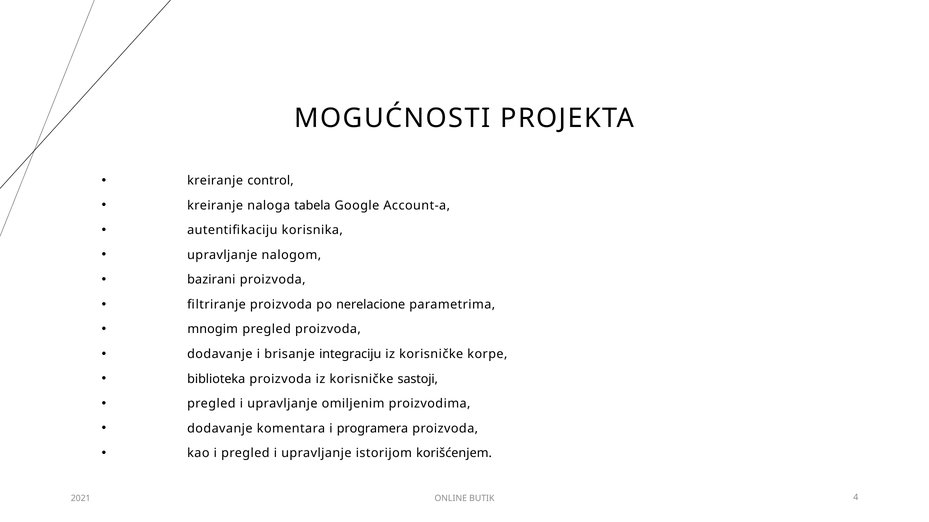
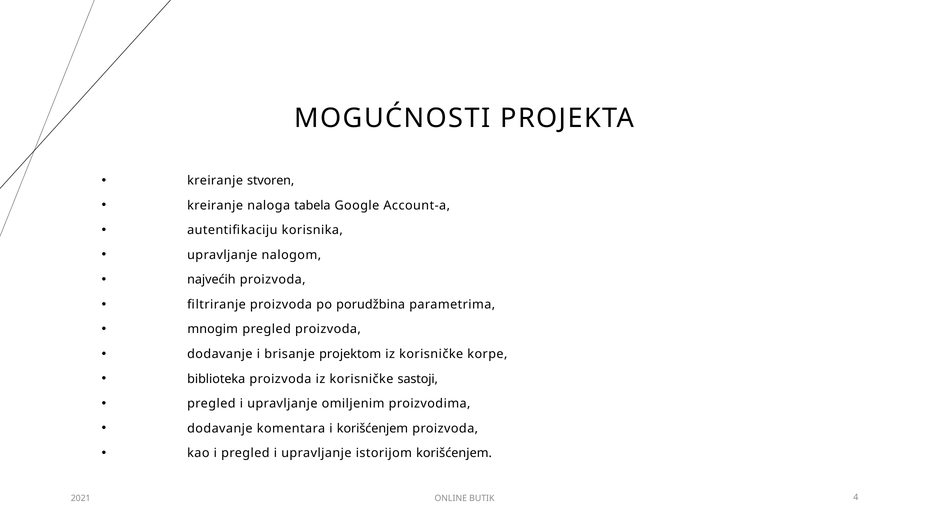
control: control -> stvoren
bazirani: bazirani -> najvećih
nerelacione: nerelacione -> porudžbina
integraciju: integraciju -> projektom
i programera: programera -> korišćenjem
